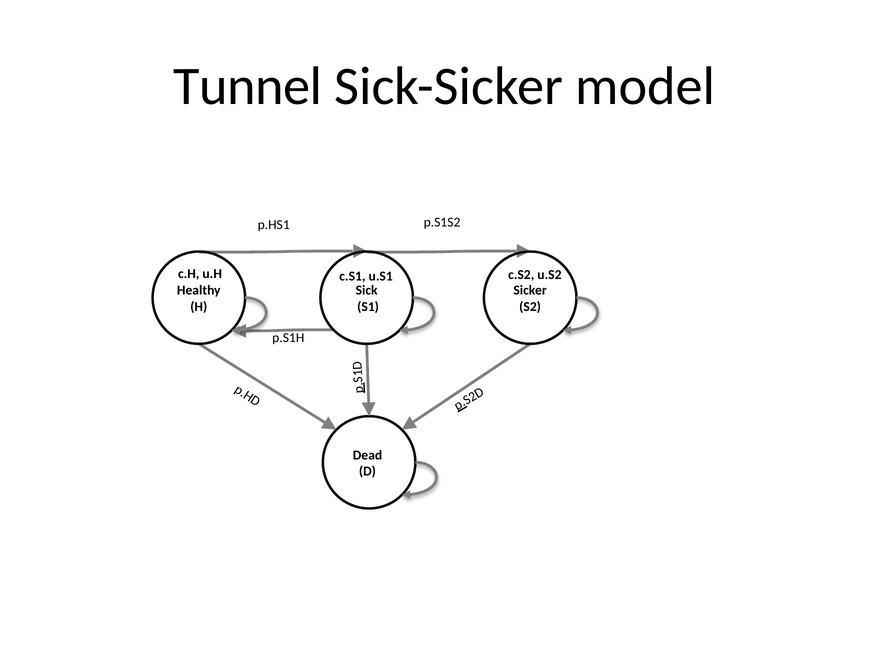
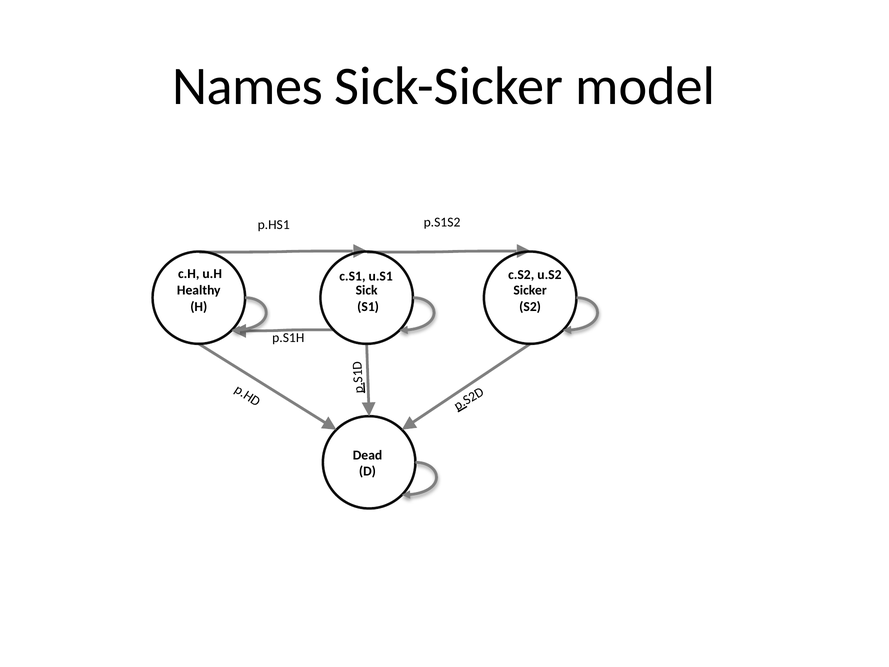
Tunnel: Tunnel -> Names
